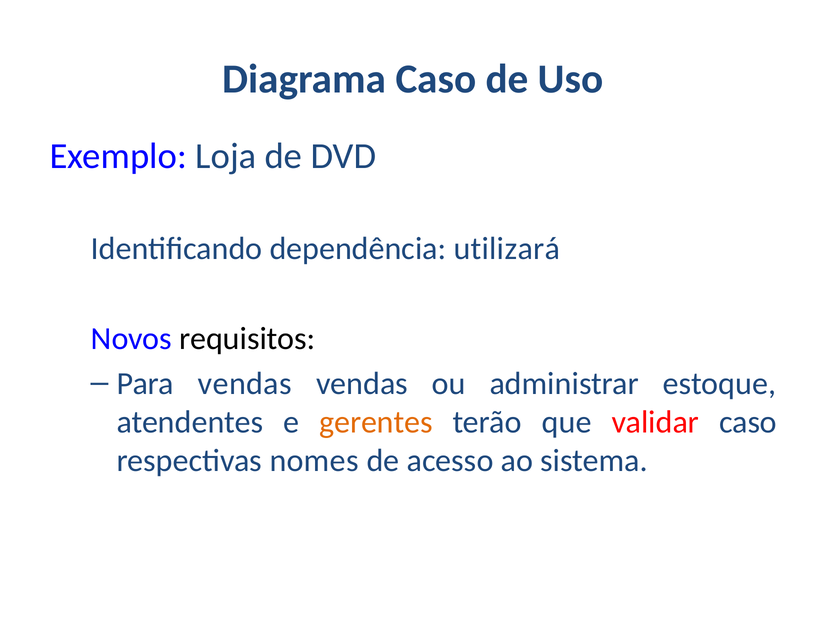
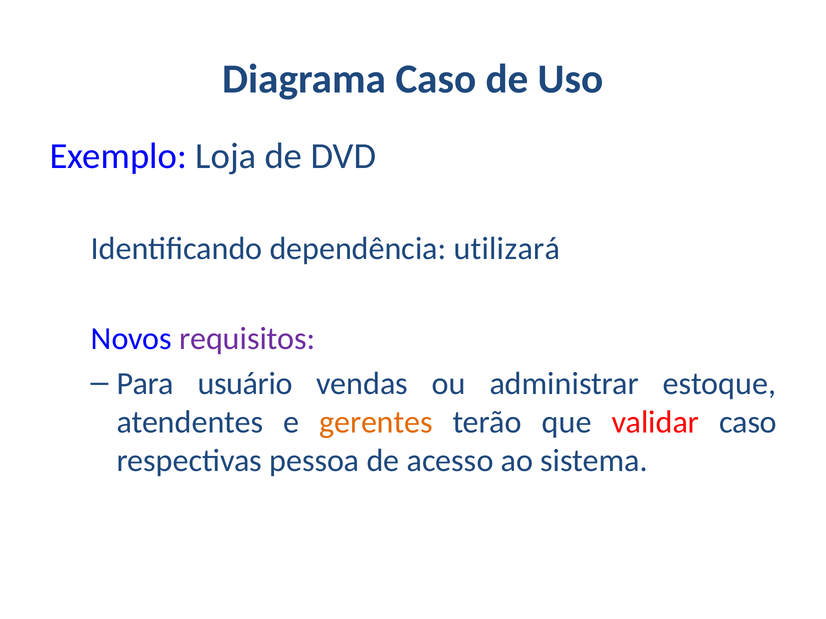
requisitos colour: black -> purple
Para vendas: vendas -> usuário
nomes: nomes -> pessoa
